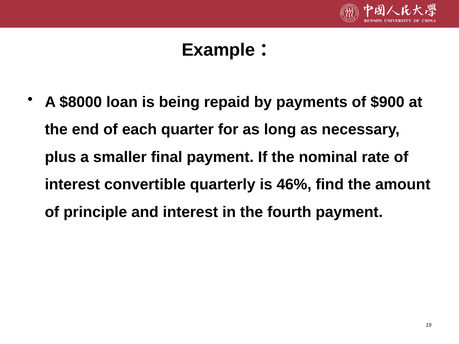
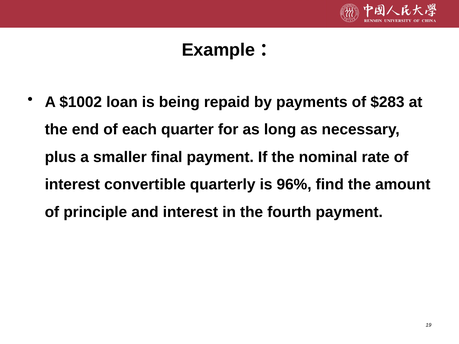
$8000: $8000 -> $1002
$900: $900 -> $283
46%: 46% -> 96%
